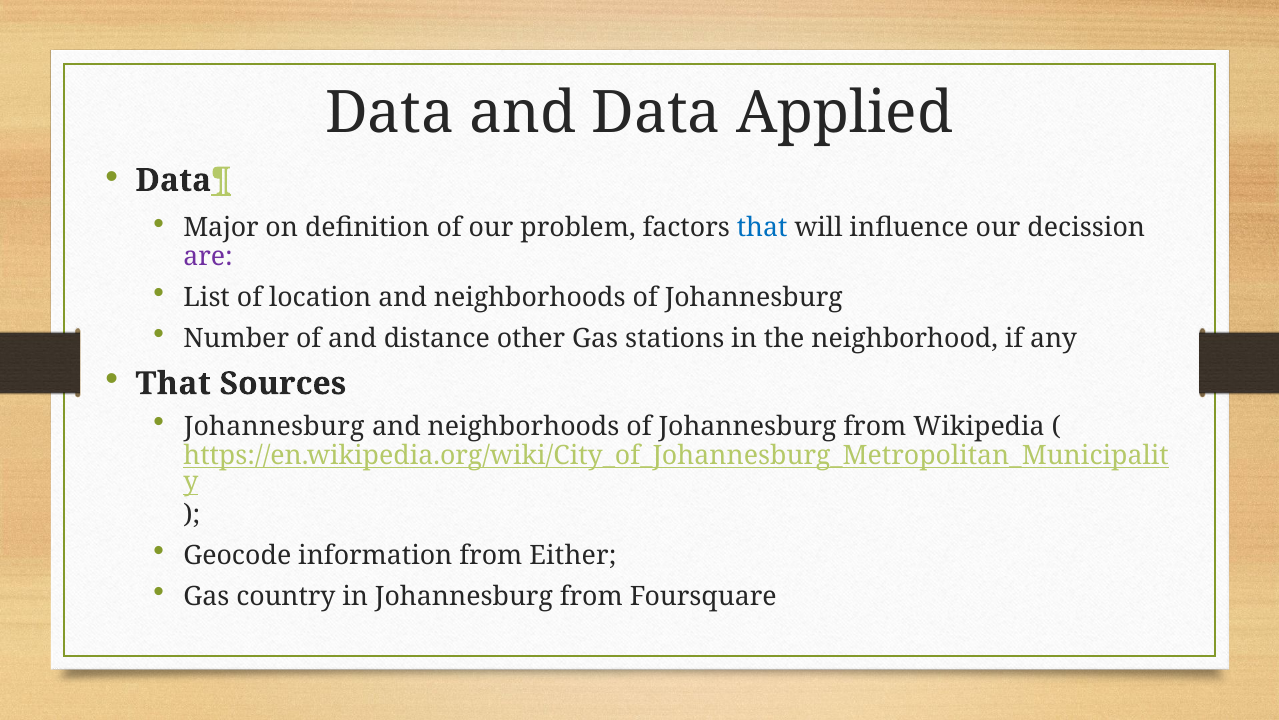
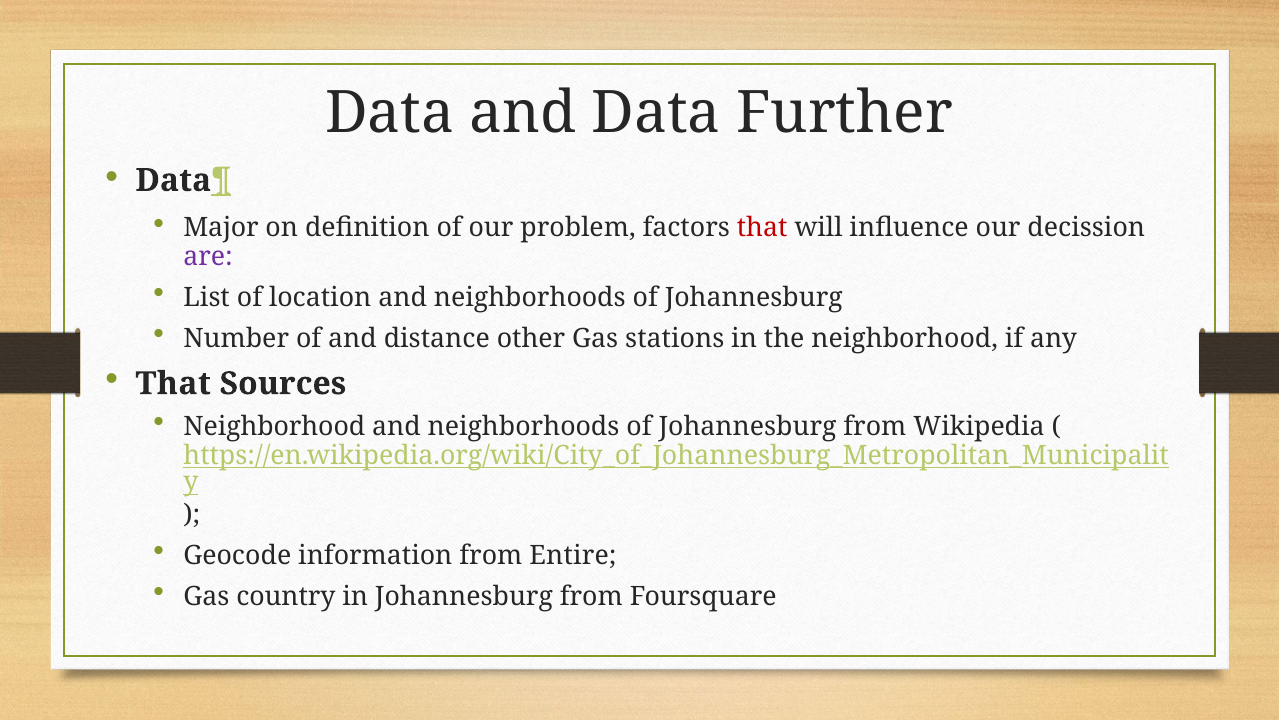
Applied: Applied -> Further
that at (762, 228) colour: blue -> red
Johannesburg at (274, 426): Johannesburg -> Neighborhood
Either: Either -> Entire
